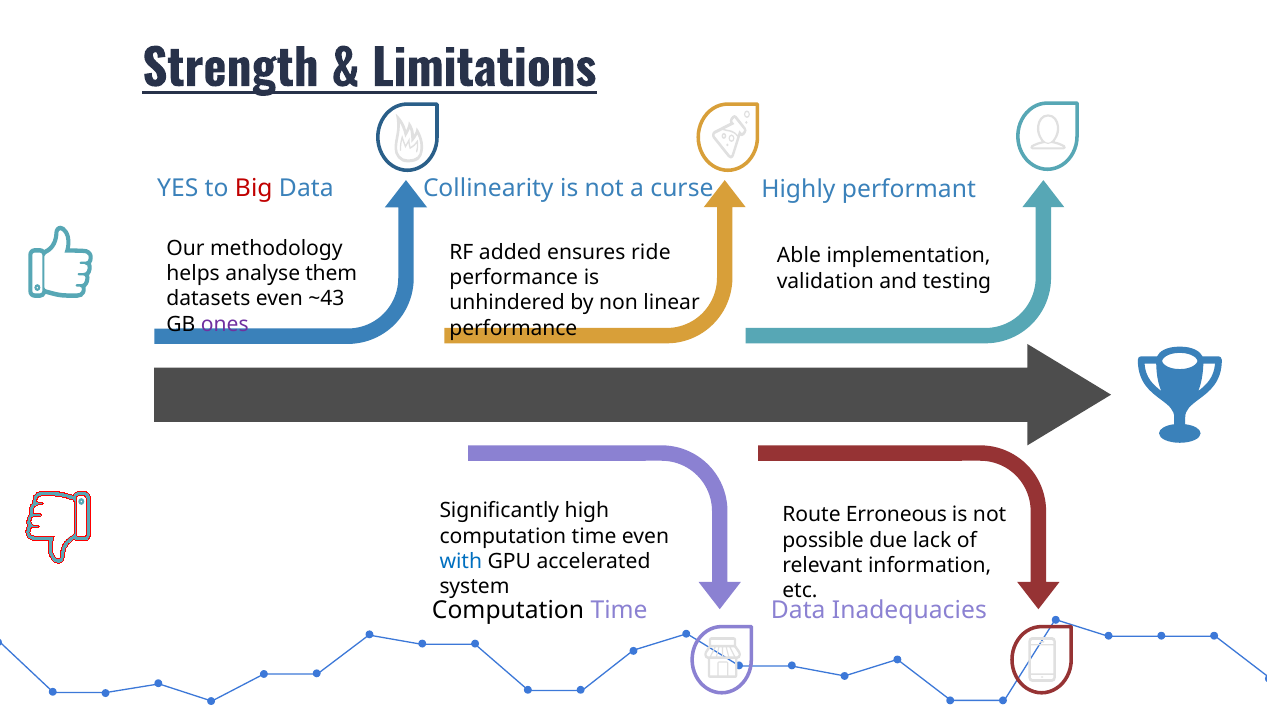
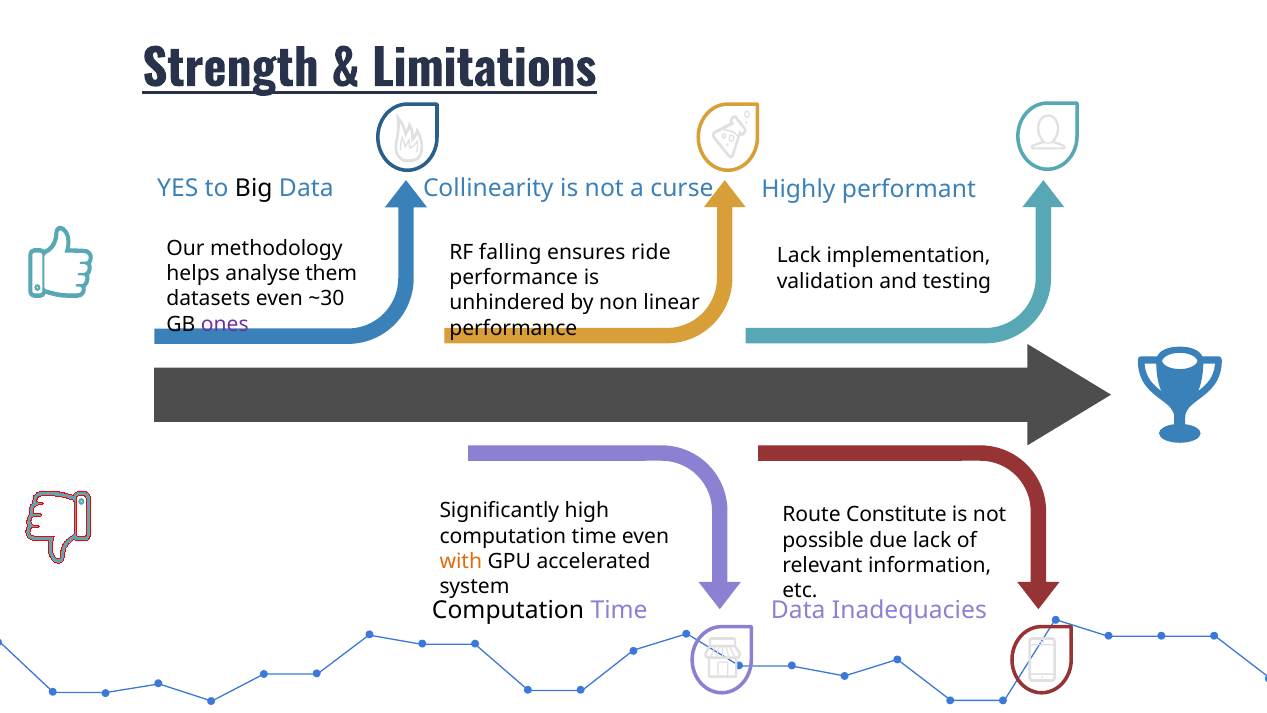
Big colour: red -> black
added: added -> falling
Able at (799, 256): Able -> Lack
~43: ~43 -> ~30
Erroneous: Erroneous -> Constitute
with colour: blue -> orange
